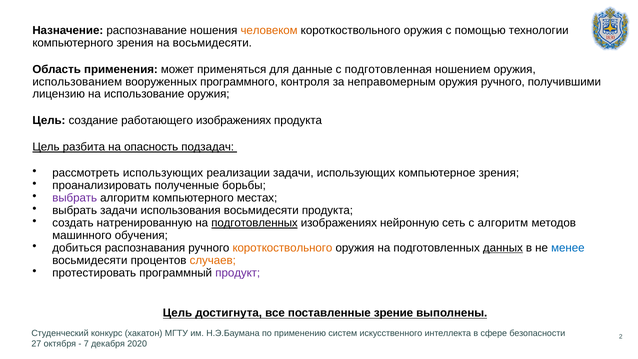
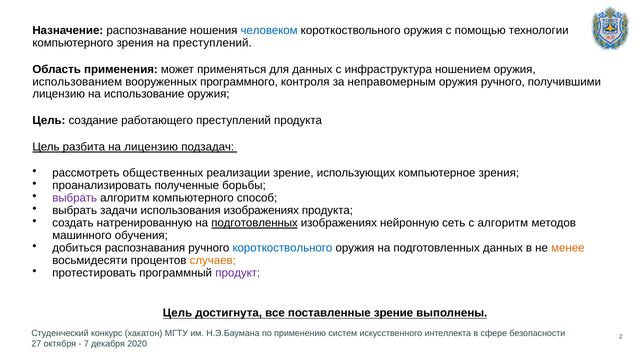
человеком colour: orange -> blue
на восьмидесяти: восьмидесяти -> преступлений
для данные: данные -> данных
подготовленная: подготовленная -> инфраструктура
работающего изображениях: изображениях -> преступлений
на опасность: опасность -> лицензию
рассмотреть использующих: использующих -> общественных
реализации задачи: задачи -> зрение
местах: местах -> способ
использования восьмидесяти: восьмидесяти -> изображениях
короткоствольного at (282, 248) colour: orange -> blue
данных at (503, 248) underline: present -> none
менее colour: blue -> orange
